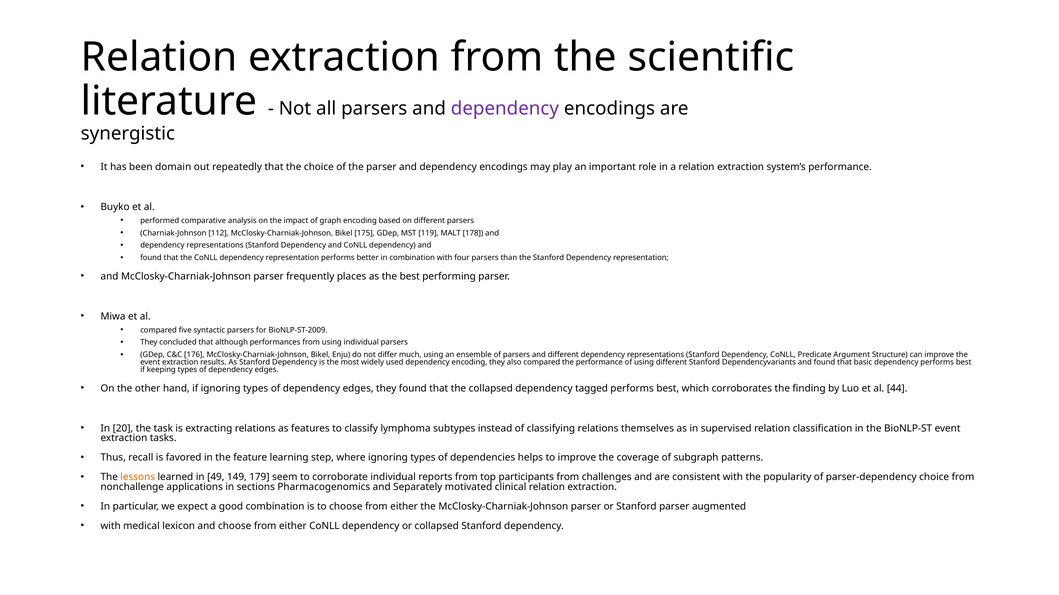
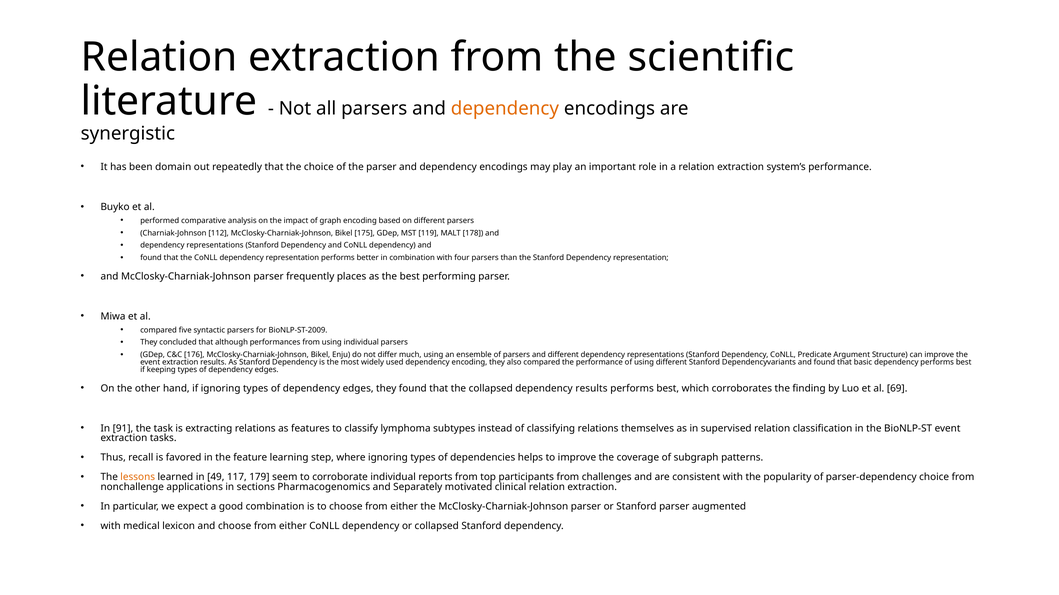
dependency at (505, 109) colour: purple -> orange
dependency tagged: tagged -> results
44: 44 -> 69
20: 20 -> 91
149: 149 -> 117
